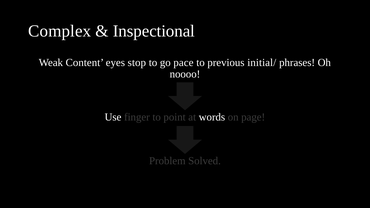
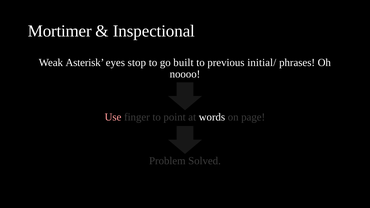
Complex: Complex -> Mortimer
Content: Content -> Asterisk
pace: pace -> built
Use colour: white -> pink
